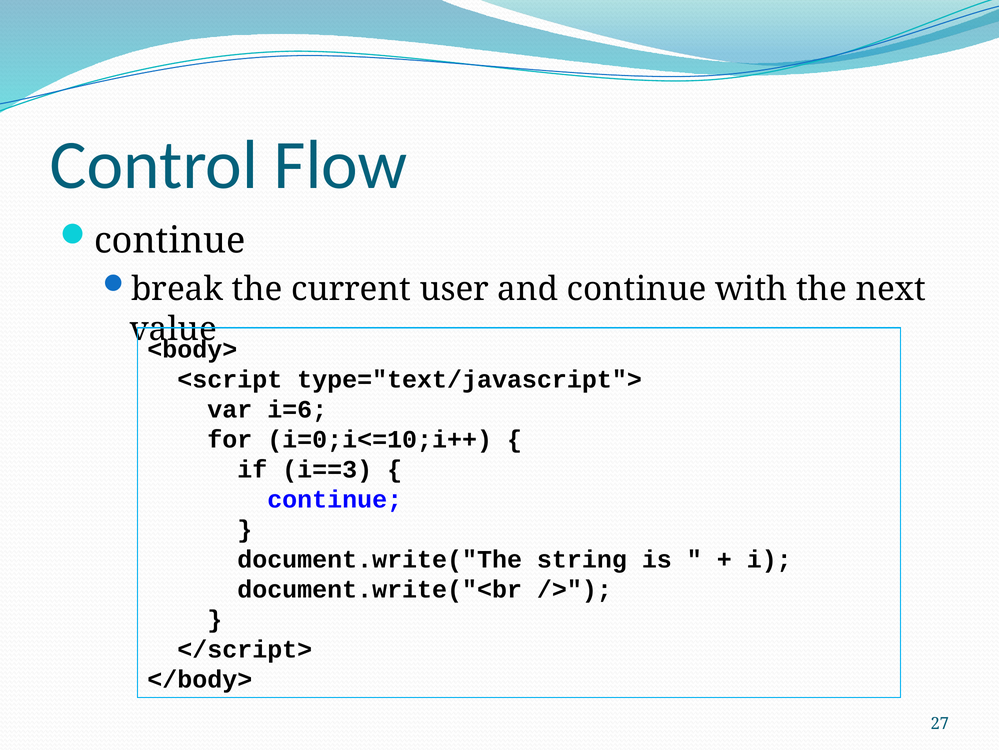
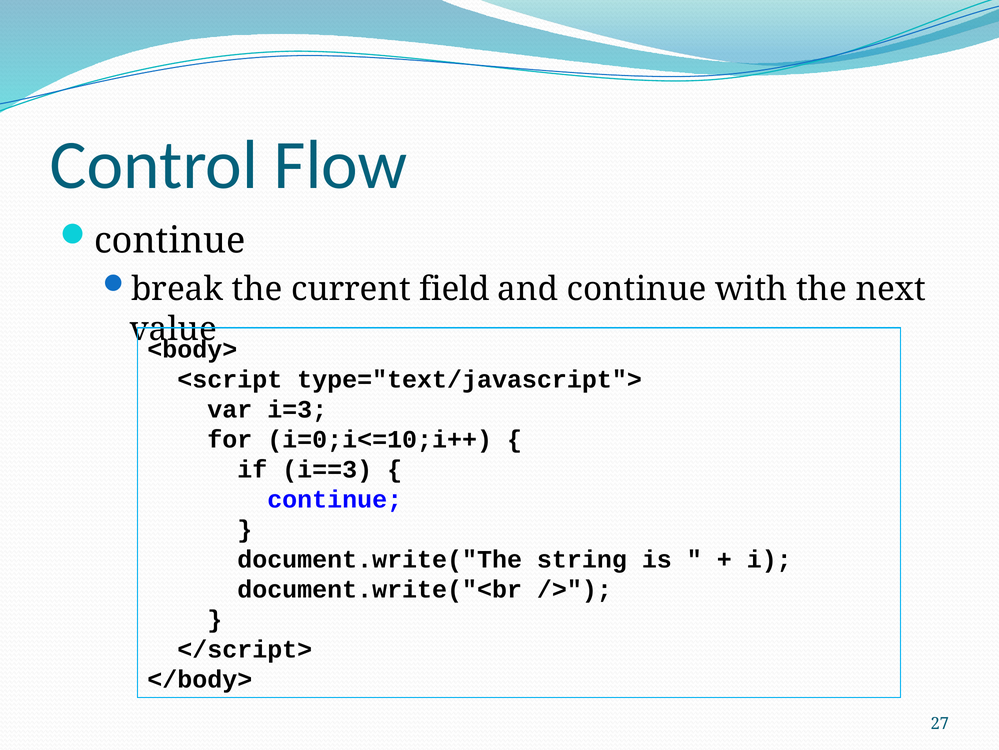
user: user -> field
i=6: i=6 -> i=3
